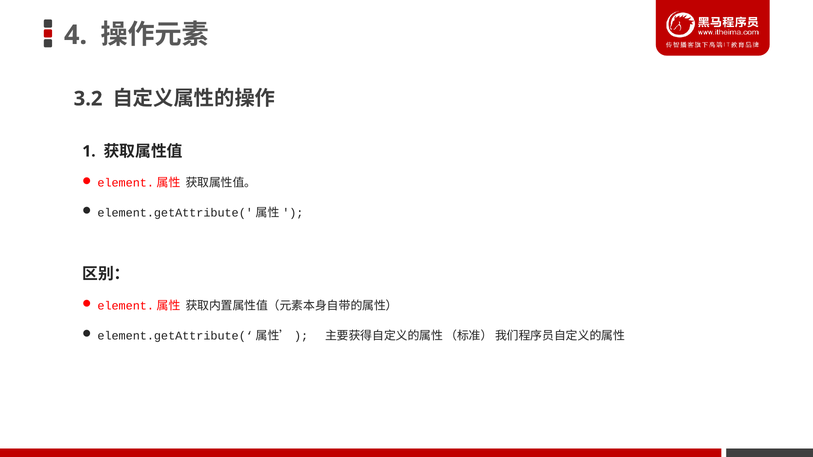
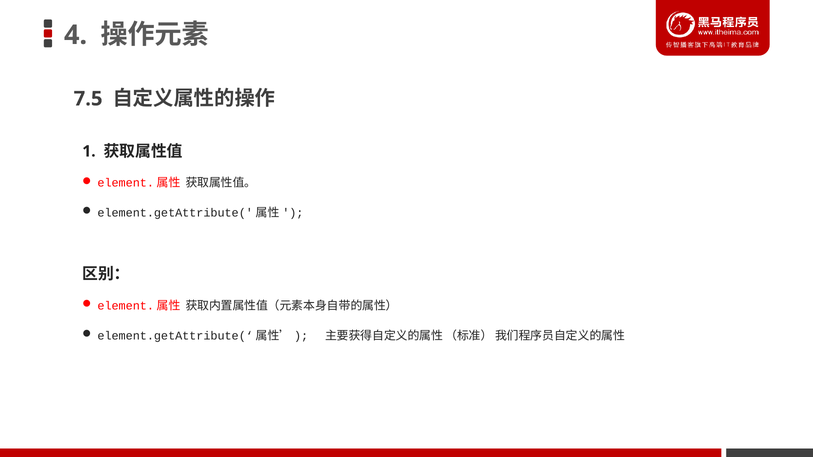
3.2: 3.2 -> 7.5
